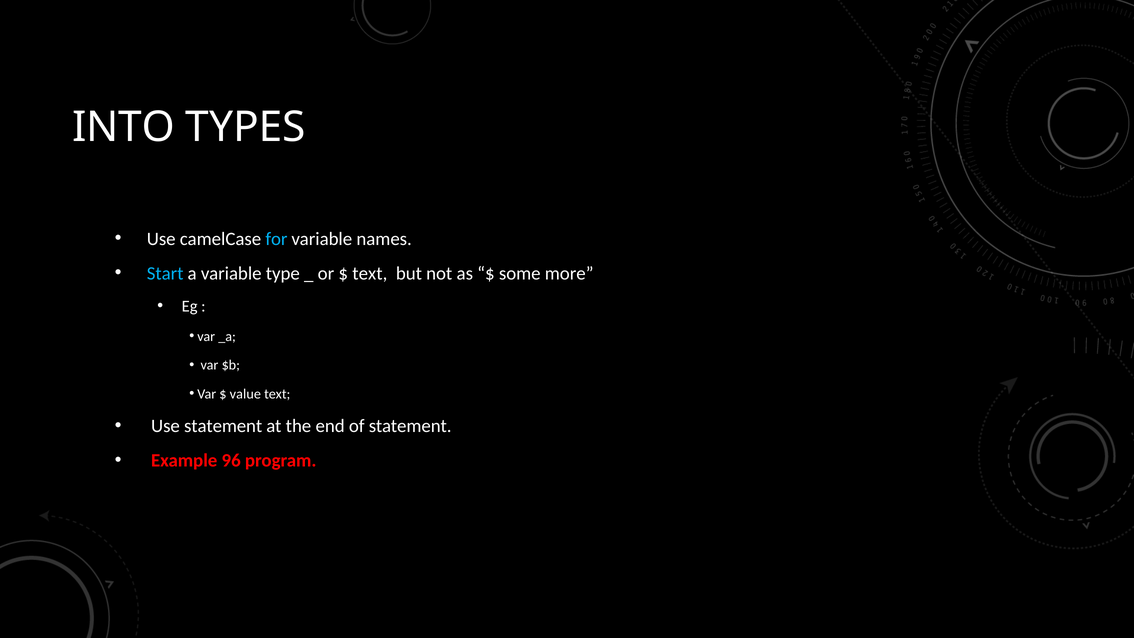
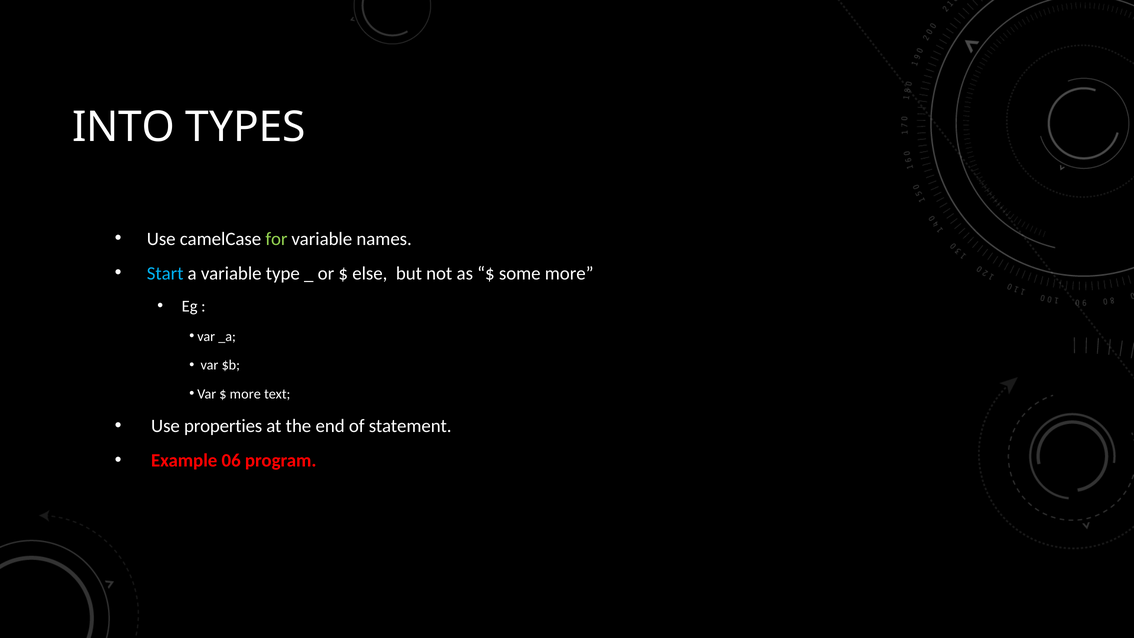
for colour: light blue -> light green
text at (370, 273): text -> else
value at (245, 394): value -> more
Use statement: statement -> properties
96: 96 -> 06
